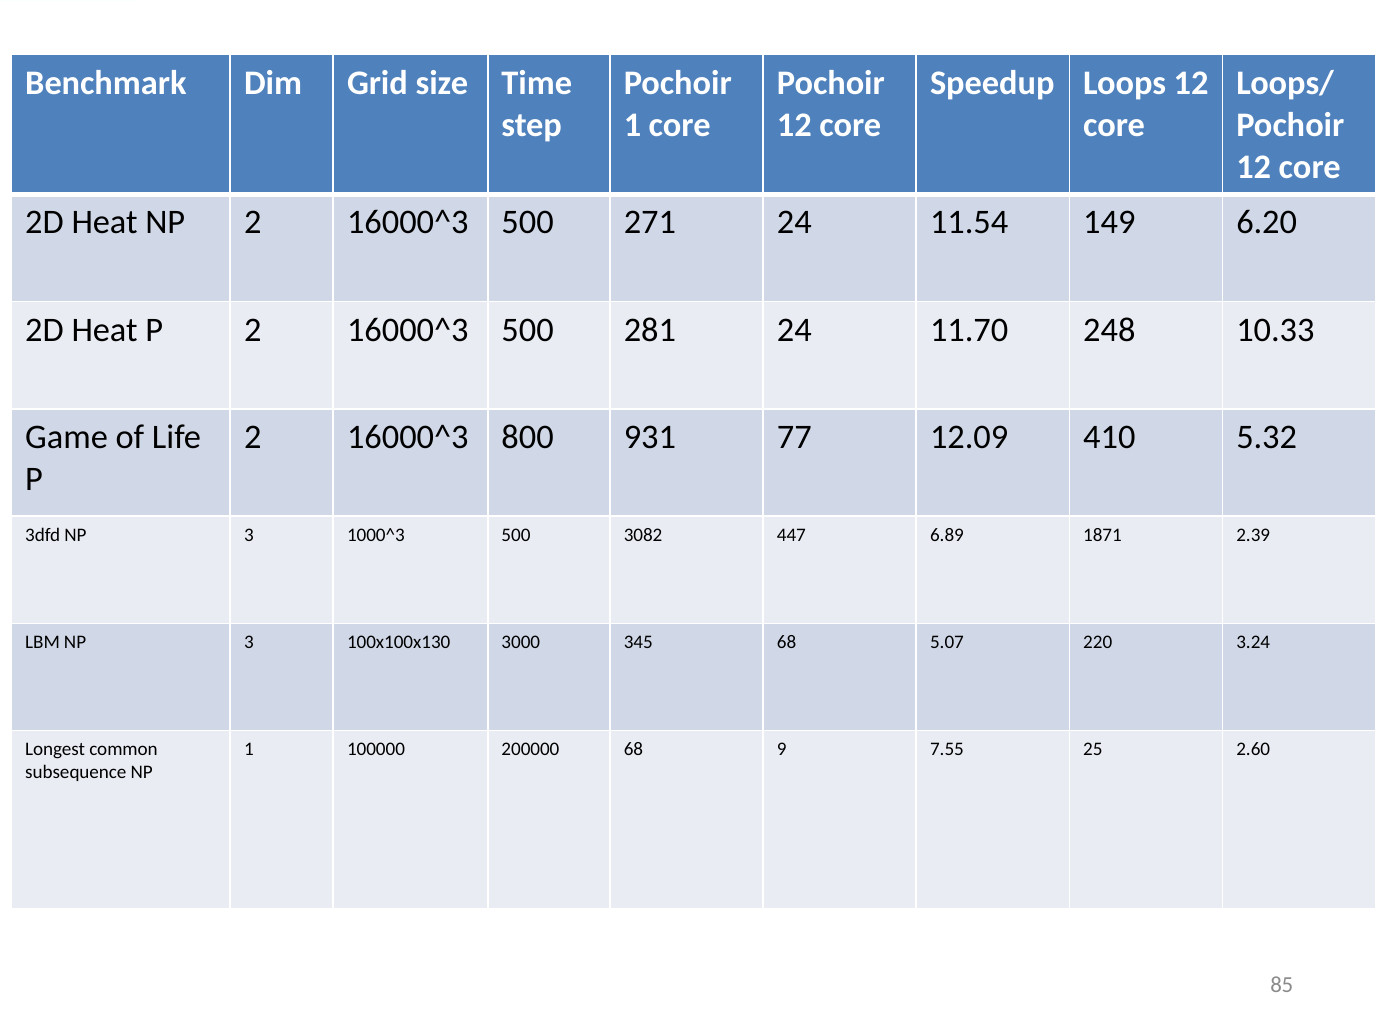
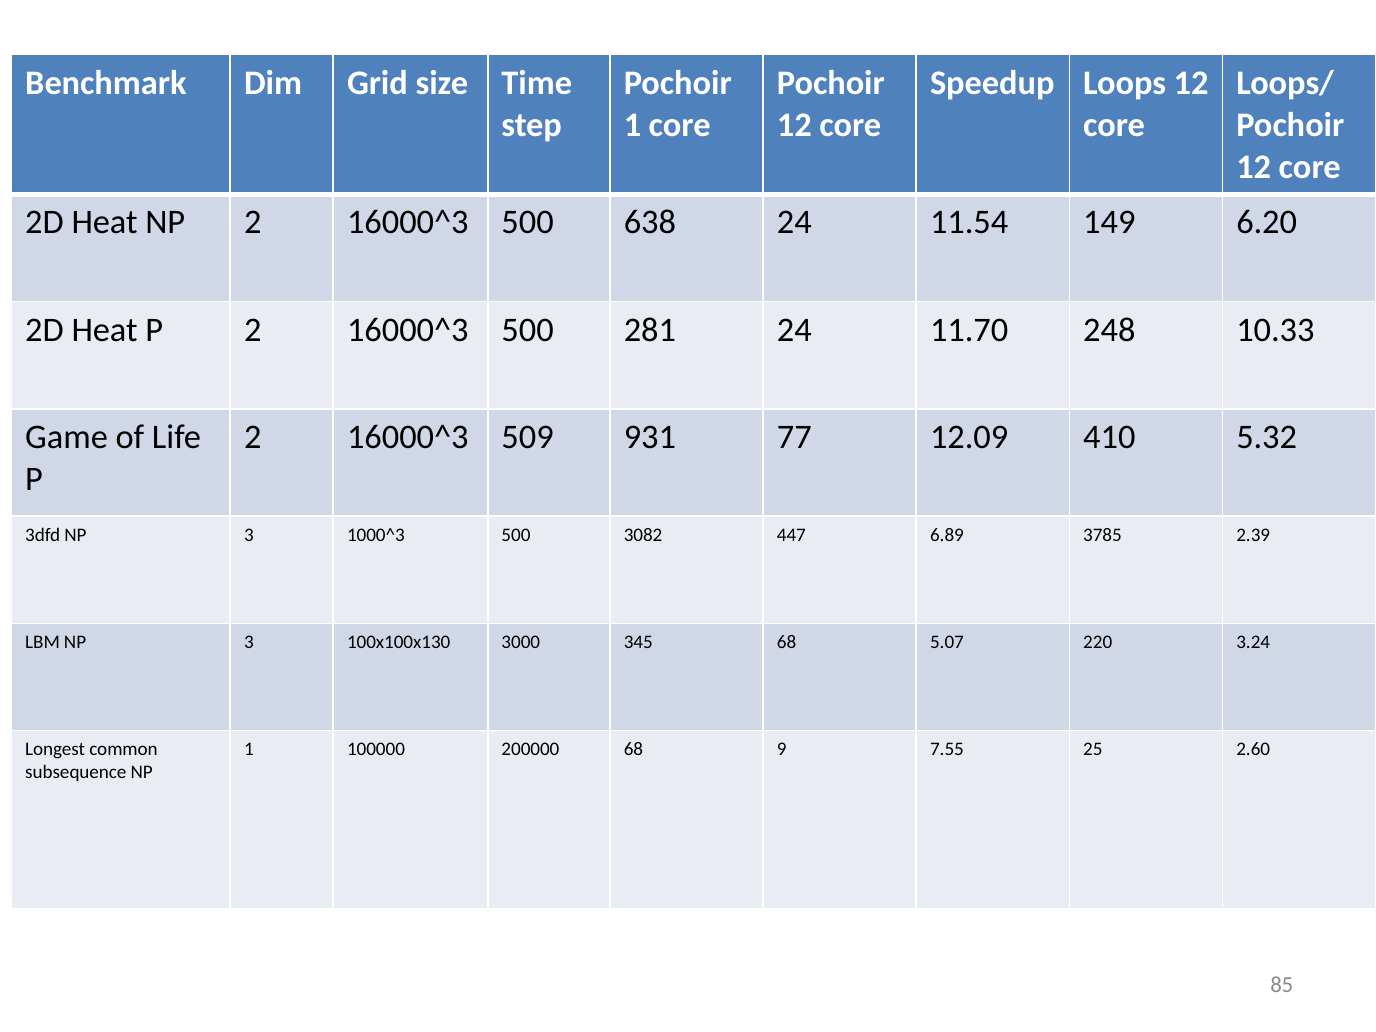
271: 271 -> 638
800: 800 -> 509
1871: 1871 -> 3785
